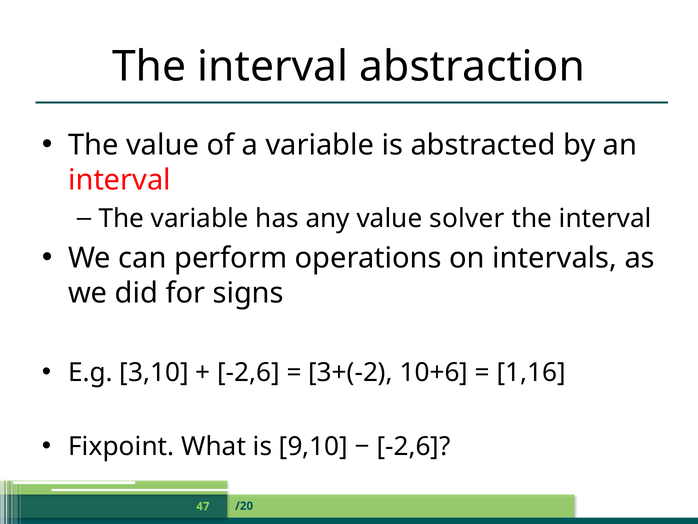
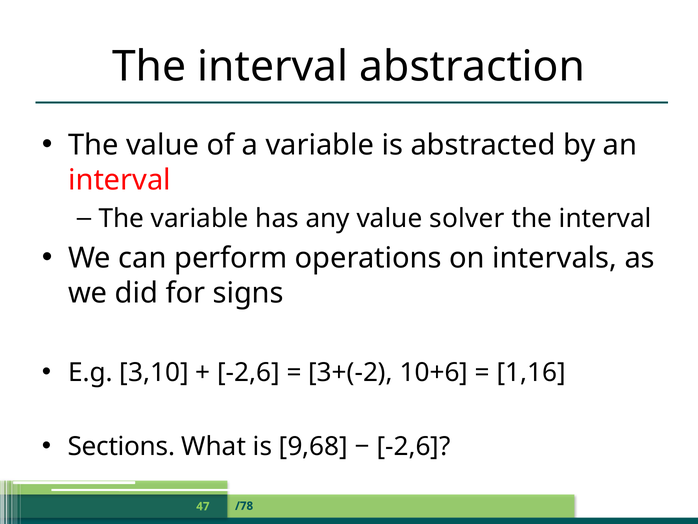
Fixpoint: Fixpoint -> Sections
9,10: 9,10 -> 9,68
/20: /20 -> /78
